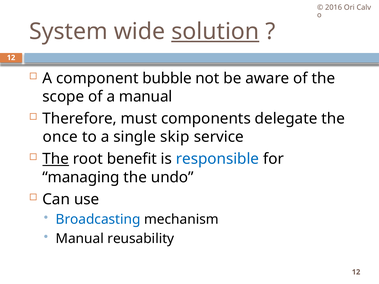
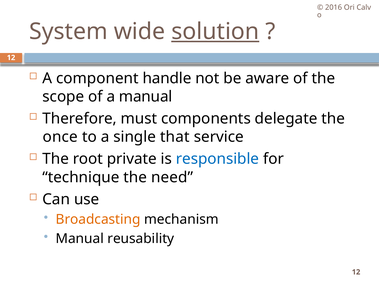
bubble: bubble -> handle
skip: skip -> that
The at (56, 159) underline: present -> none
benefit: benefit -> private
managing: managing -> technique
undo: undo -> need
Broadcasting colour: blue -> orange
